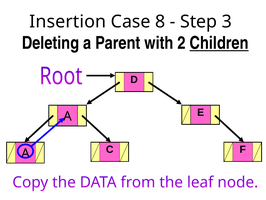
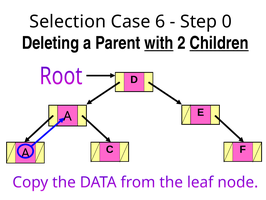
Insertion: Insertion -> Selection
8: 8 -> 6
3: 3 -> 0
with underline: none -> present
